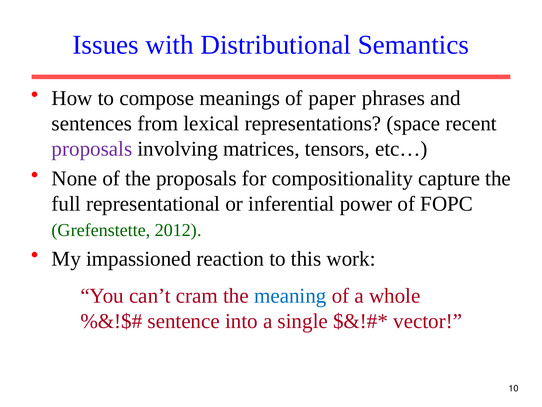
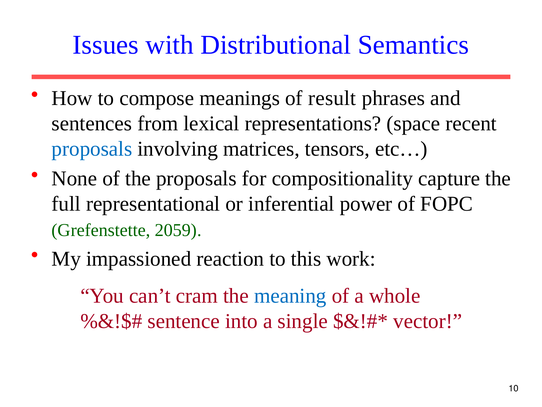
paper: paper -> result
proposals at (92, 149) colour: purple -> blue
2012: 2012 -> 2059
